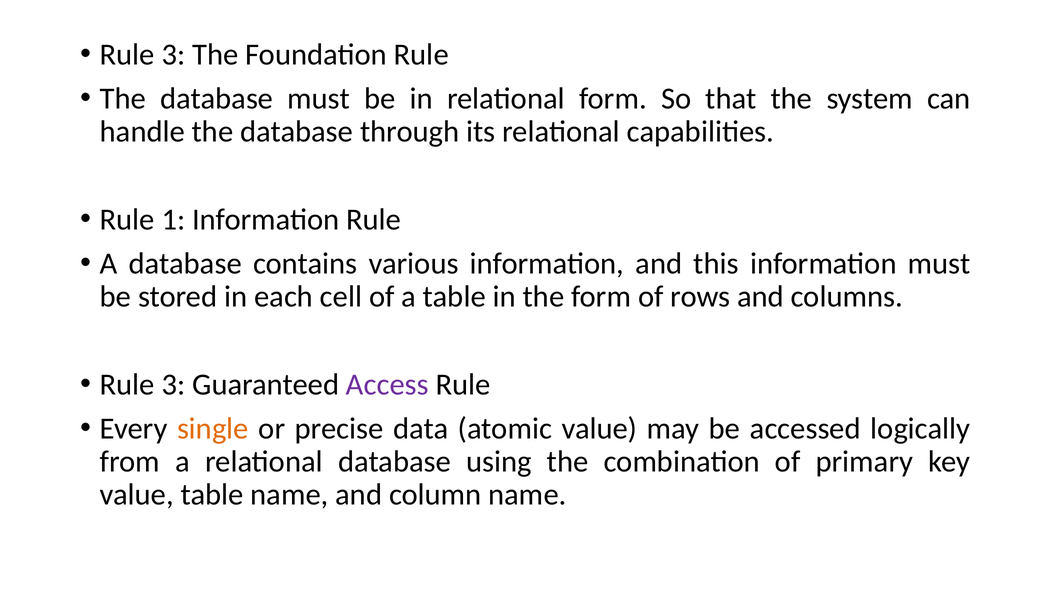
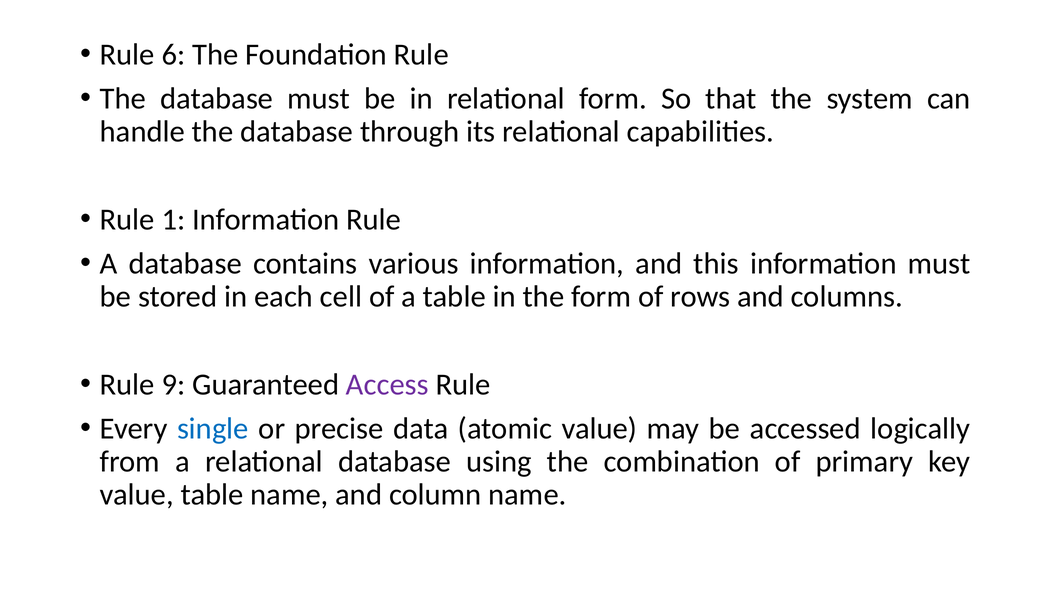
3 at (173, 55): 3 -> 6
3 at (173, 385): 3 -> 9
single colour: orange -> blue
